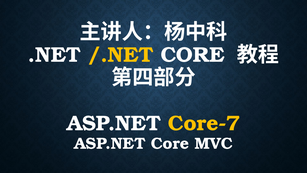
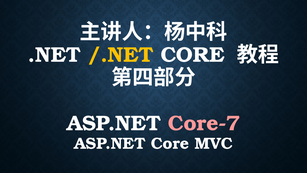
Core-7 colour: yellow -> pink
